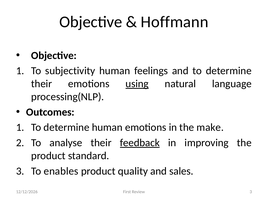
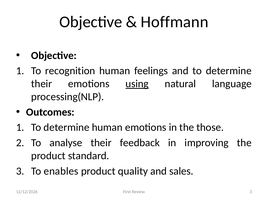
subjectivity: subjectivity -> recognition
make: make -> those
feedback underline: present -> none
